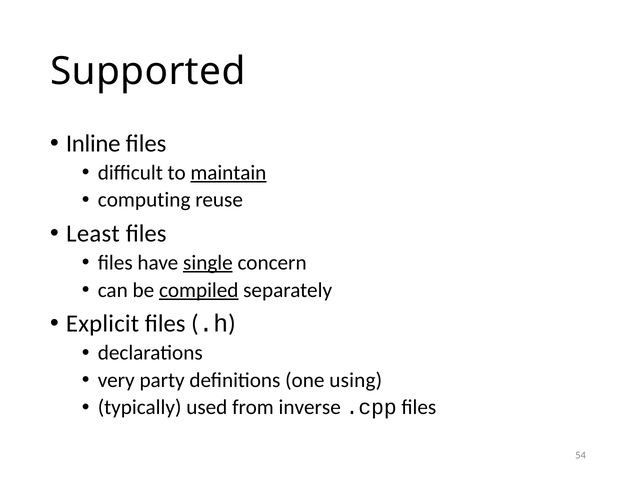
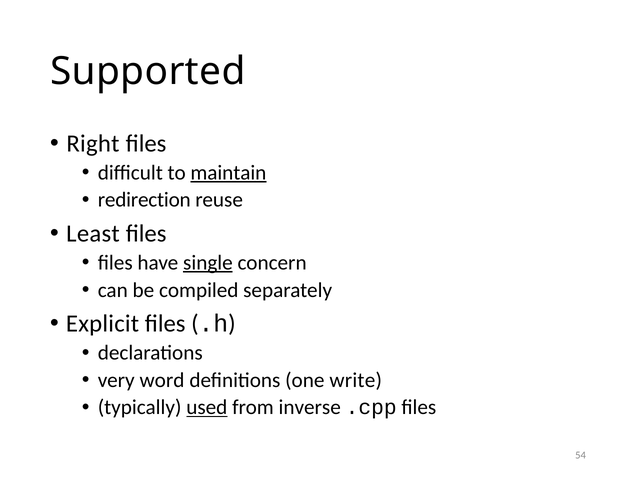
Inline: Inline -> Right
computing: computing -> redirection
compiled underline: present -> none
party: party -> word
using: using -> write
used underline: none -> present
